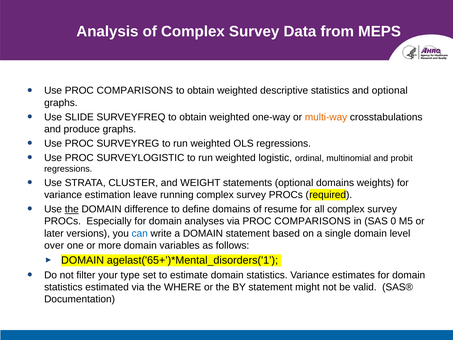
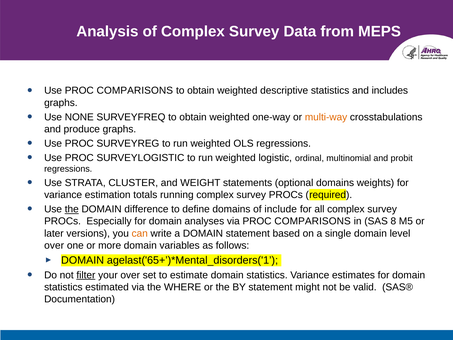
and optional: optional -> includes
SLIDE: SLIDE -> NONE
leave: leave -> totals
resume: resume -> include
0: 0 -> 8
can colour: blue -> orange
filter underline: none -> present
your type: type -> over
